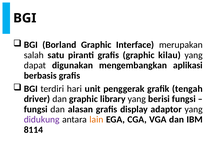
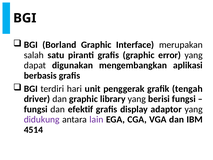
kilau: kilau -> error
alasan: alasan -> efektif
lain colour: orange -> purple
8114: 8114 -> 4514
